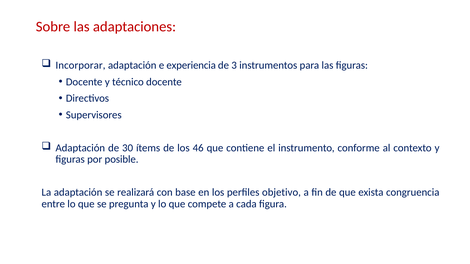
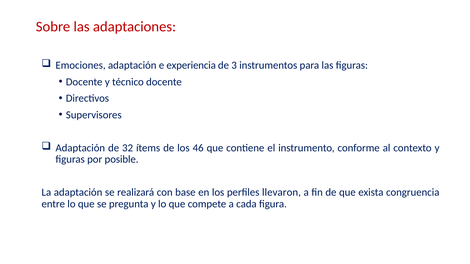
Incorporar: Incorporar -> Emociones
30: 30 -> 32
objetivo: objetivo -> llevaron
